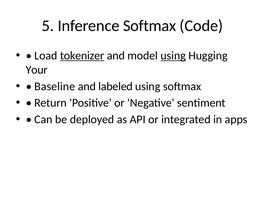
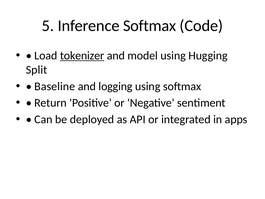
using at (173, 56) underline: present -> none
Your: Your -> Split
labeled: labeled -> logging
